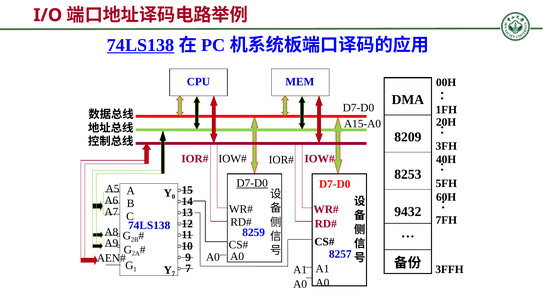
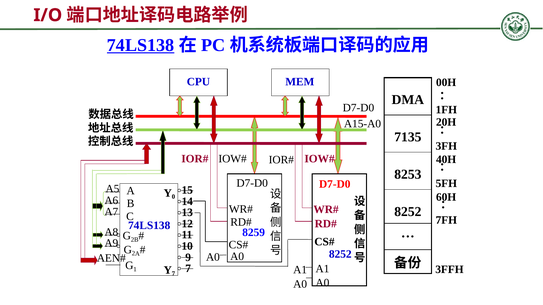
8209: 8209 -> 7135
D7-D0 at (252, 183) underline: present -> none
9432 at (408, 212): 9432 -> 8252
8257 at (340, 255): 8257 -> 8252
